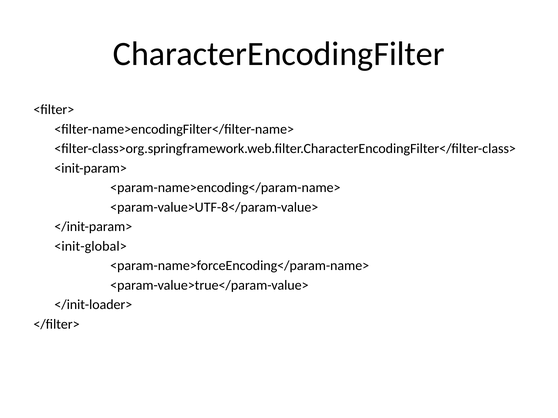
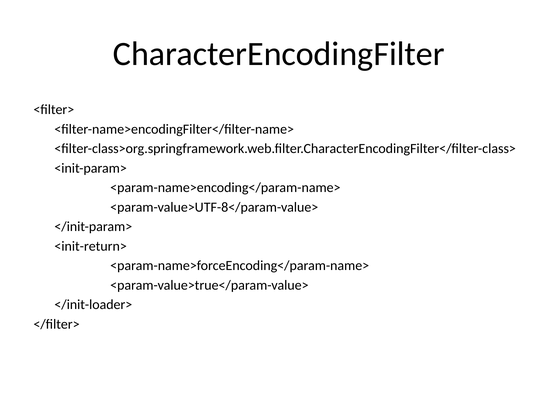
<init-global>: <init-global> -> <init-return>
